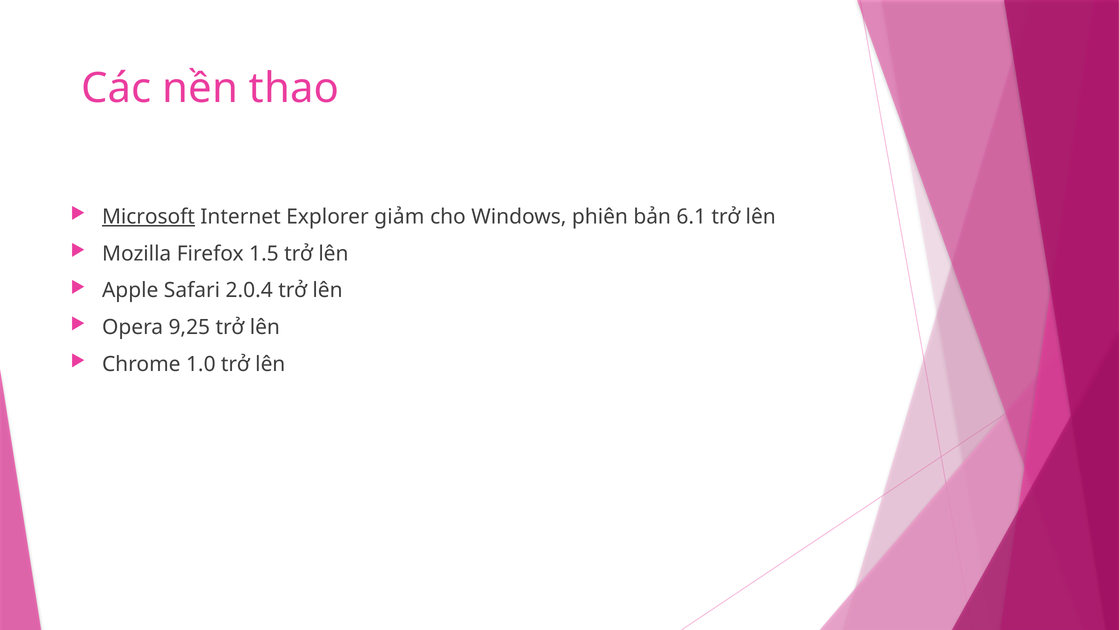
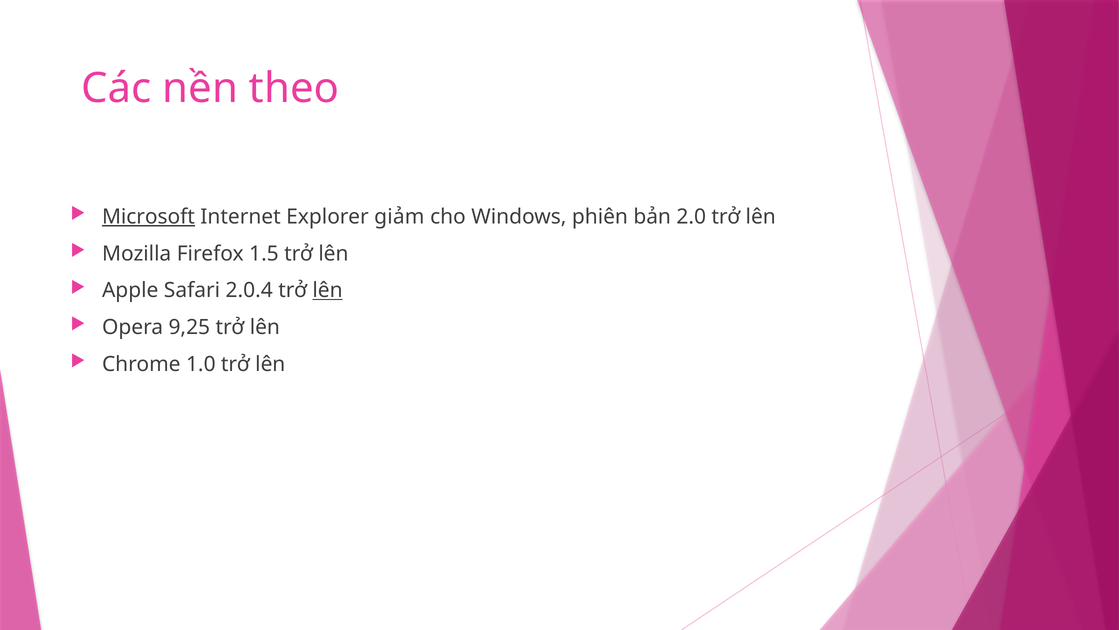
thao: thao -> theo
6.1: 6.1 -> 2.0
lên at (328, 290) underline: none -> present
